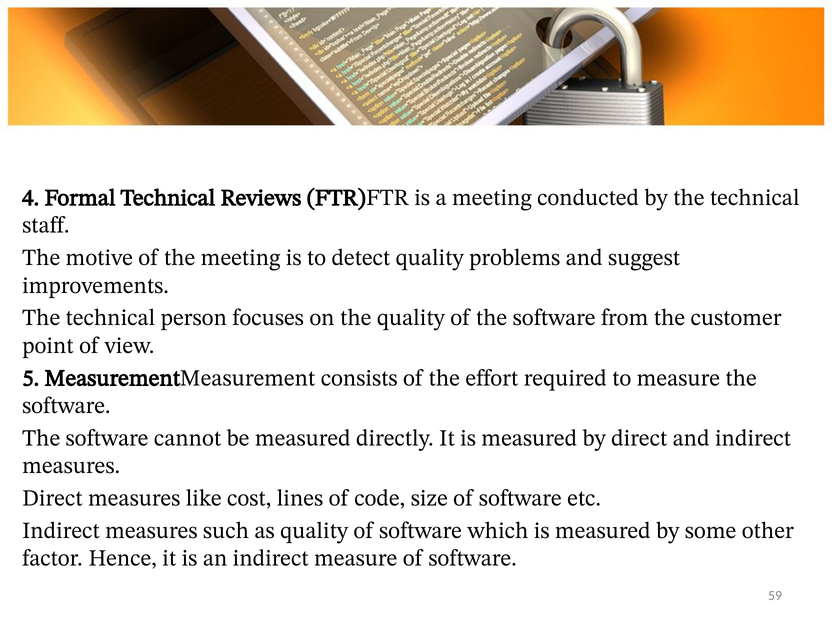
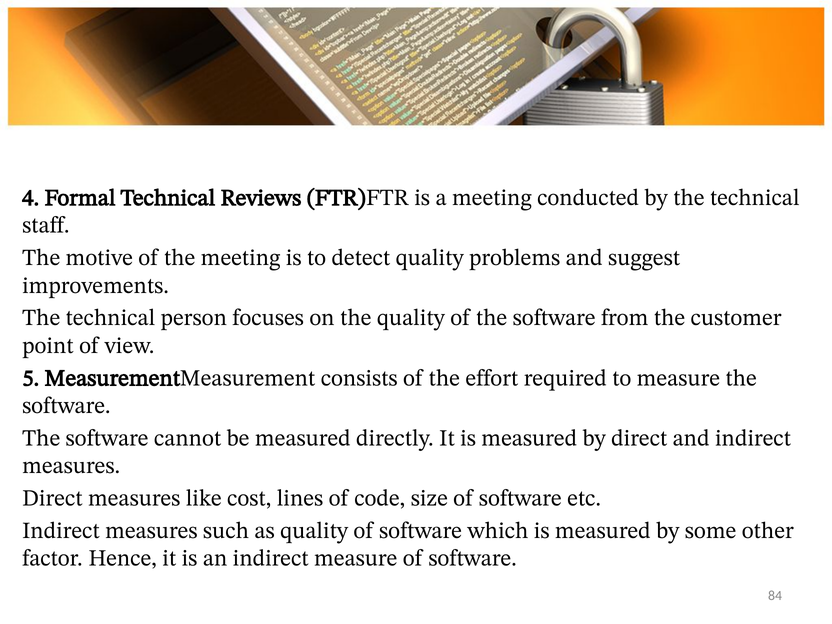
59: 59 -> 84
